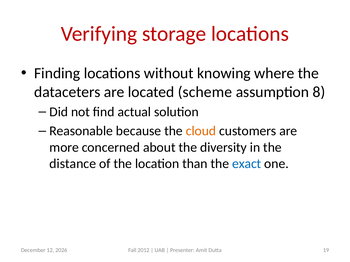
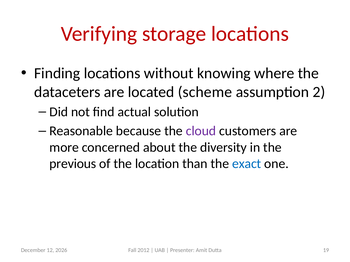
8: 8 -> 2
cloud colour: orange -> purple
distance: distance -> previous
